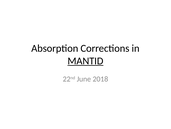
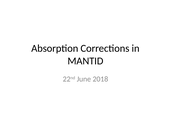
MANTID underline: present -> none
